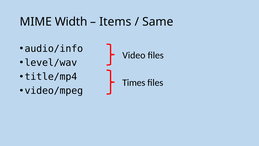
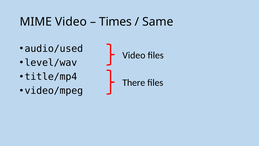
MIME Width: Width -> Video
Items: Items -> Times
audio/info: audio/info -> audio/used
Times: Times -> There
